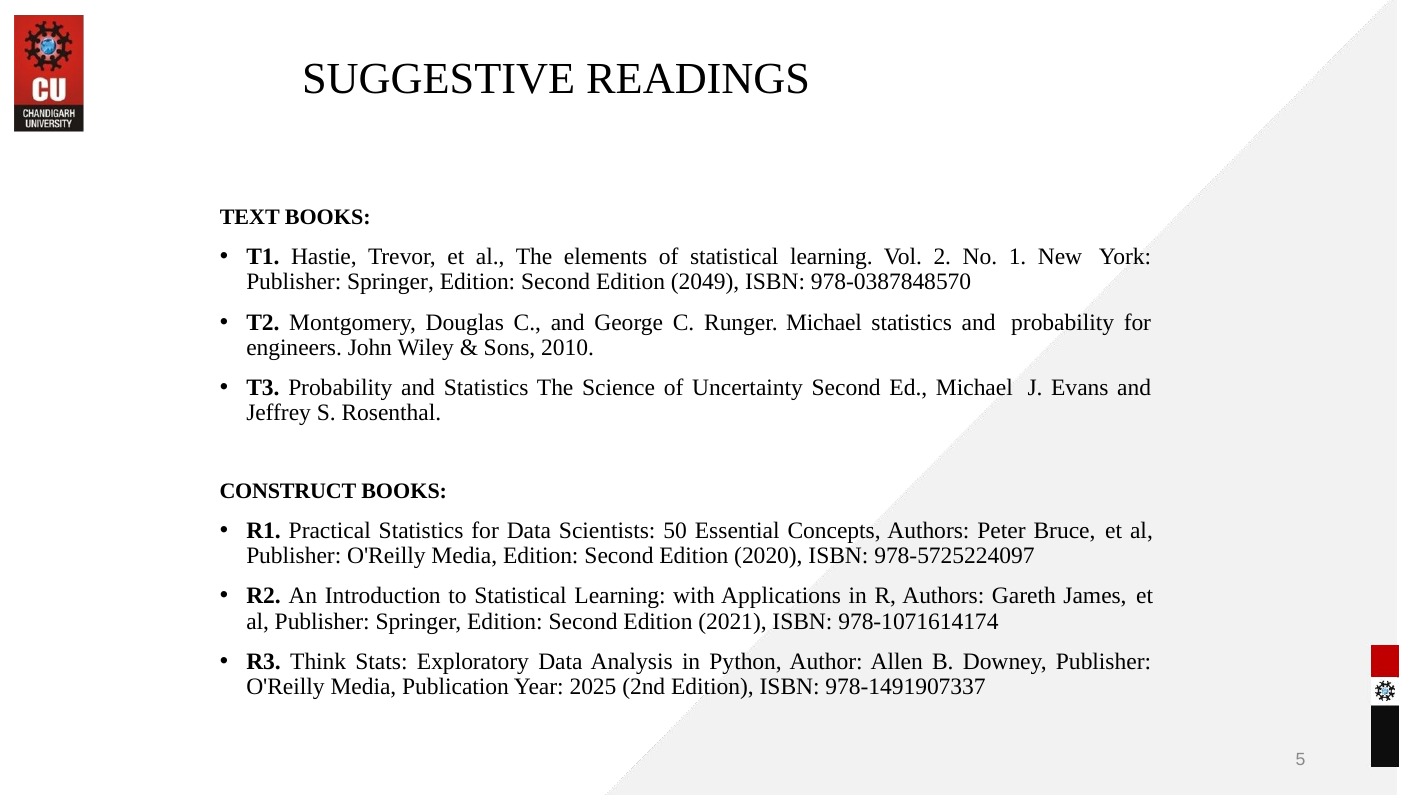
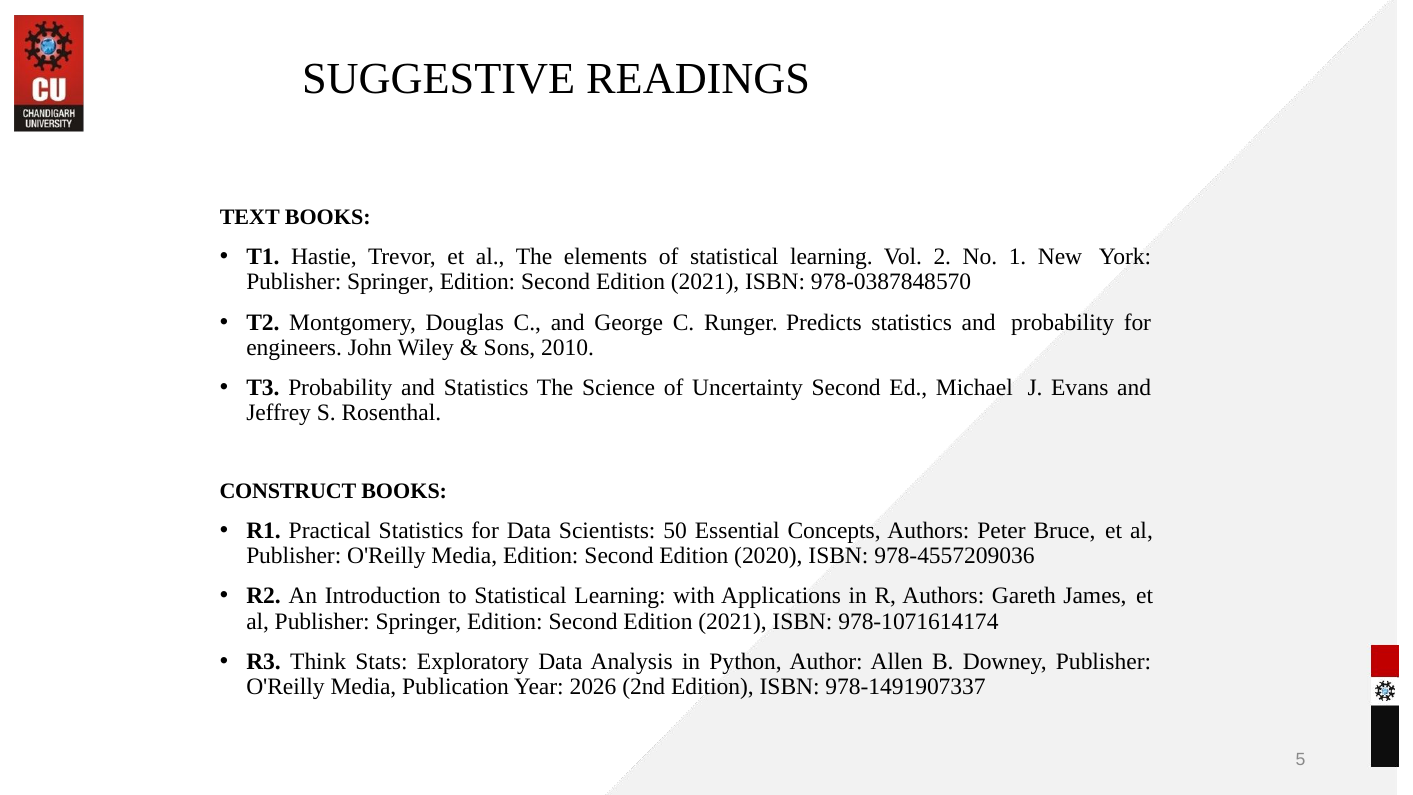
2049 at (705, 282): 2049 -> 2021
Runger Michael: Michael -> Predicts
978-5725224097: 978-5725224097 -> 978-4557209036
2025: 2025 -> 2026
